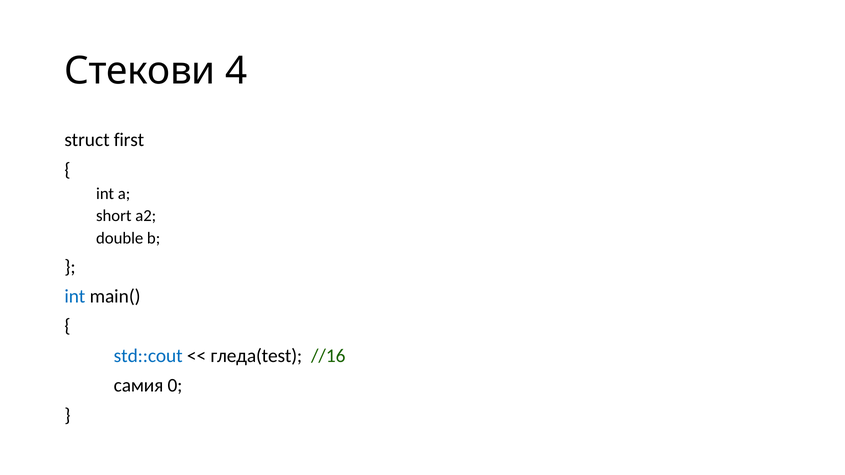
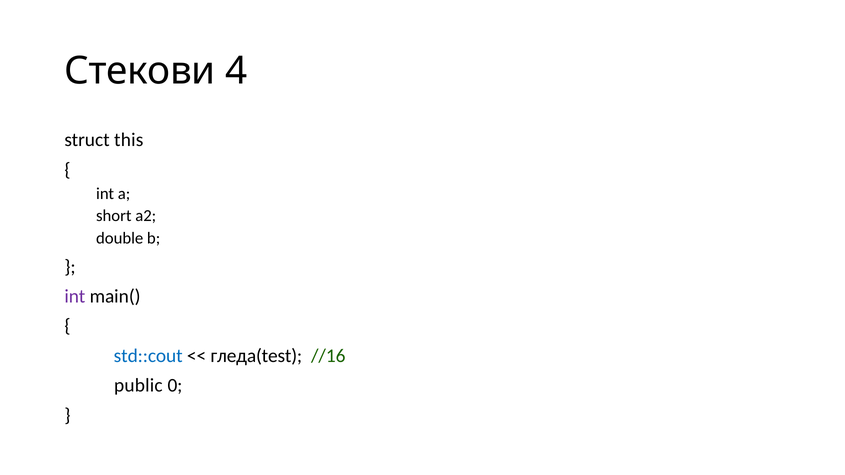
first: first -> this
int at (75, 297) colour: blue -> purple
самия: самия -> public
